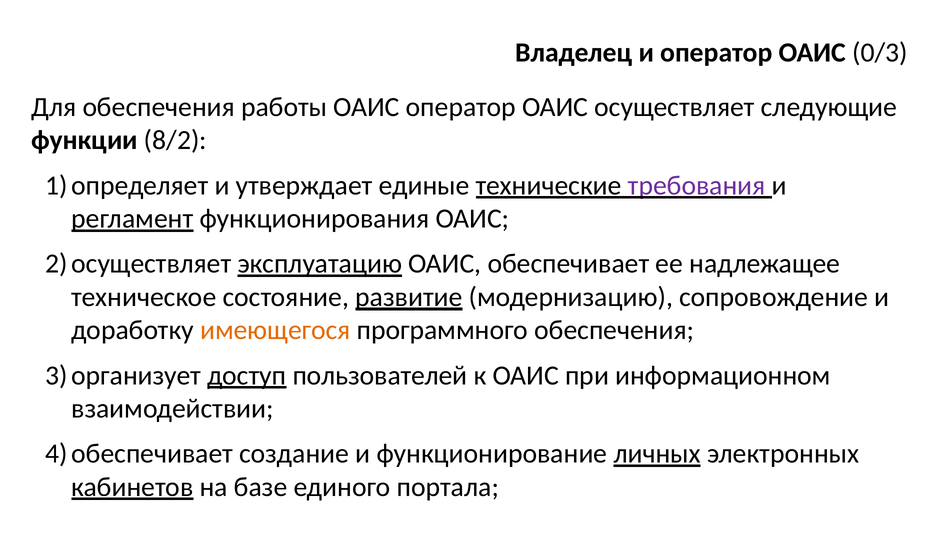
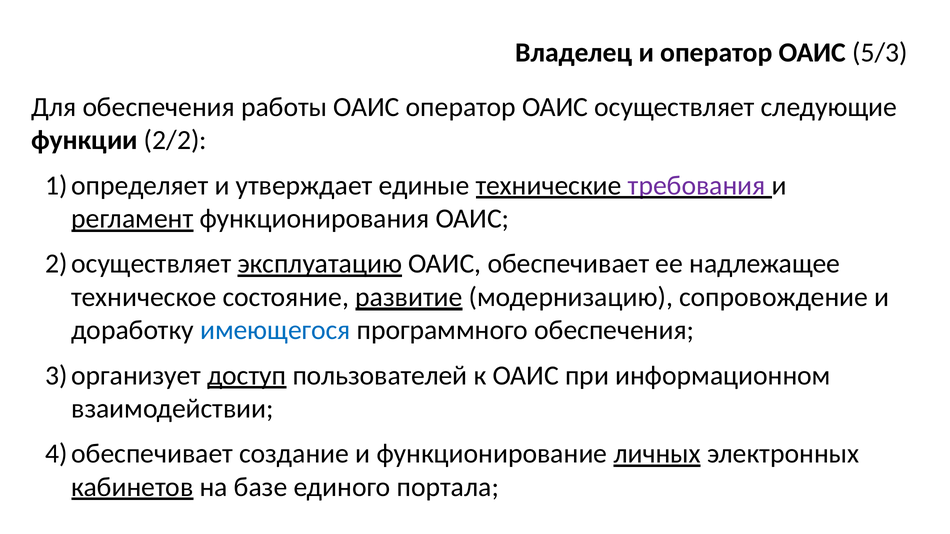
0/3: 0/3 -> 5/3
8/2: 8/2 -> 2/2
имеющегося colour: orange -> blue
